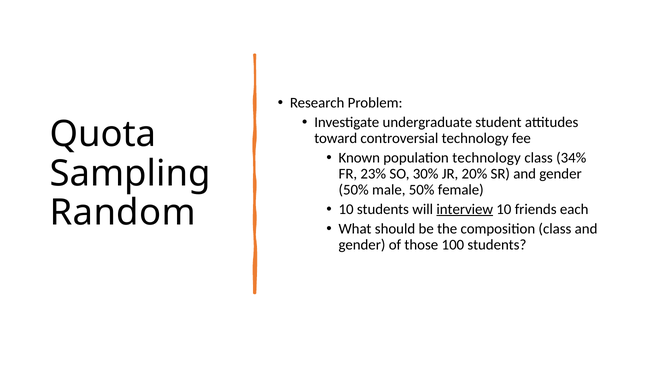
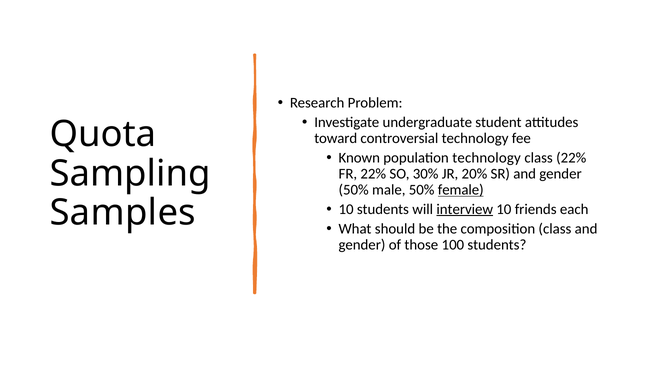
class 34%: 34% -> 22%
FR 23%: 23% -> 22%
female underline: none -> present
Random: Random -> Samples
